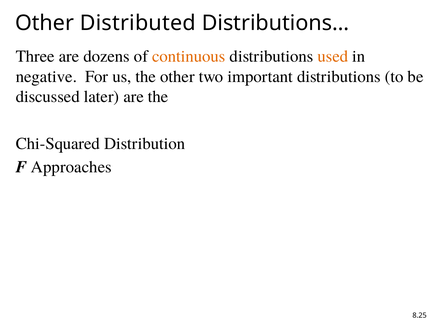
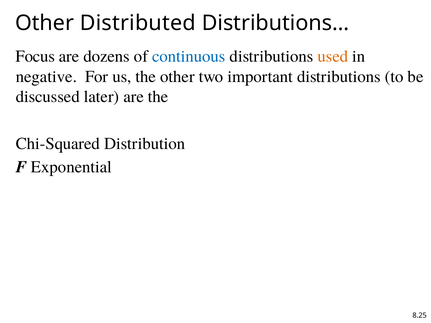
Three: Three -> Focus
continuous colour: orange -> blue
Approaches: Approaches -> Exponential
